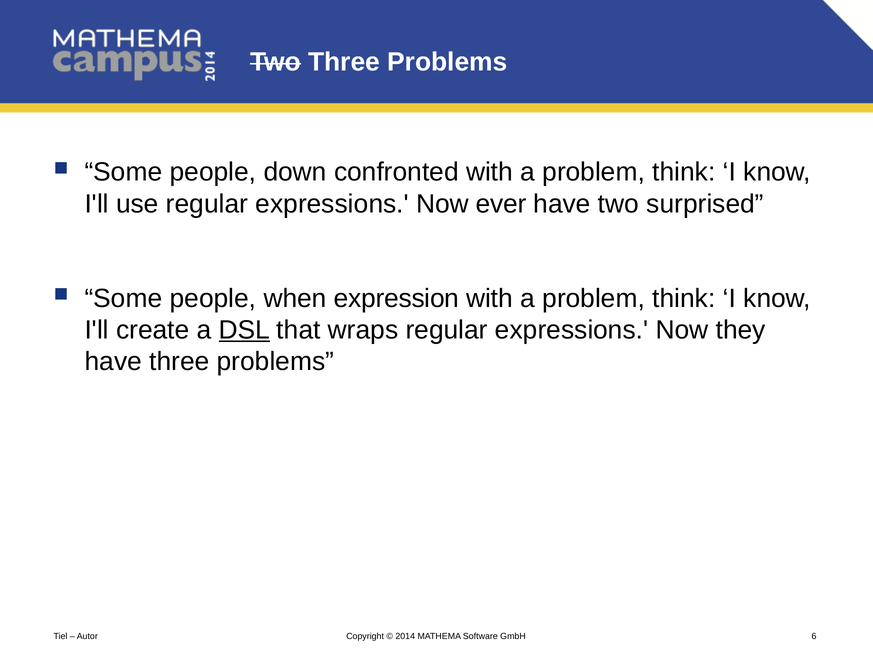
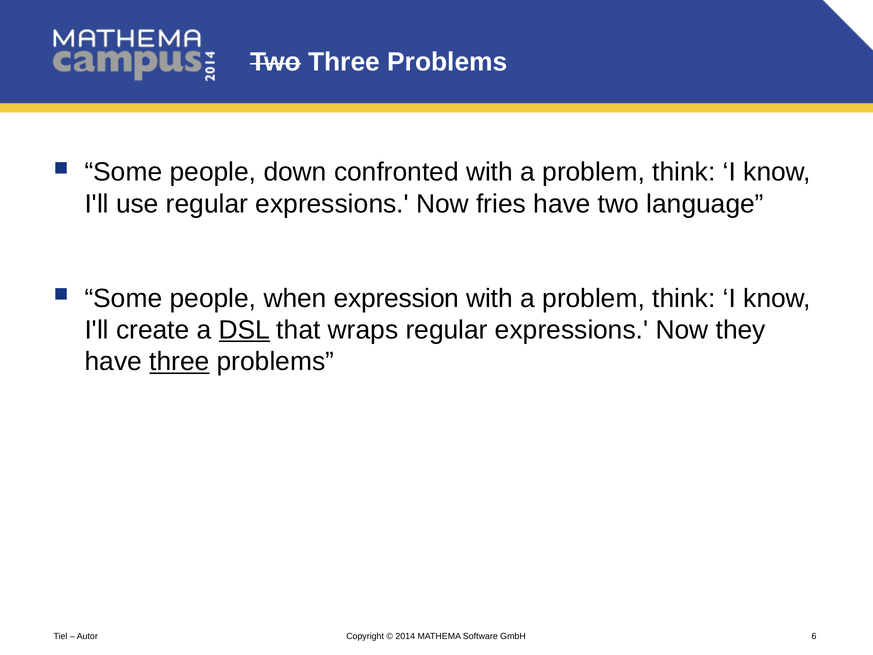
ever: ever -> fries
surprised: surprised -> language
three at (179, 362) underline: none -> present
